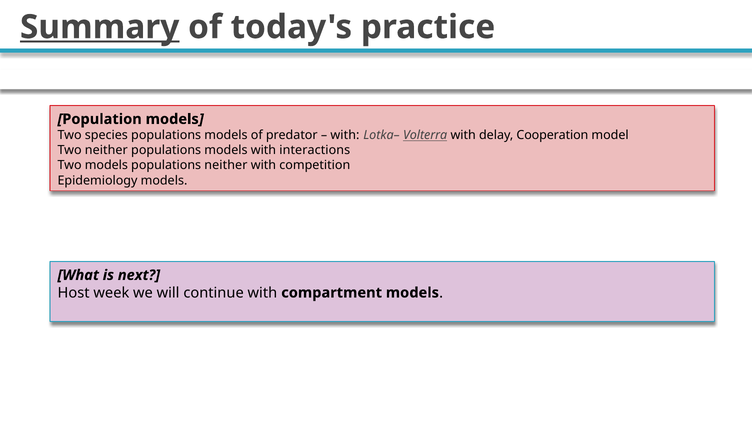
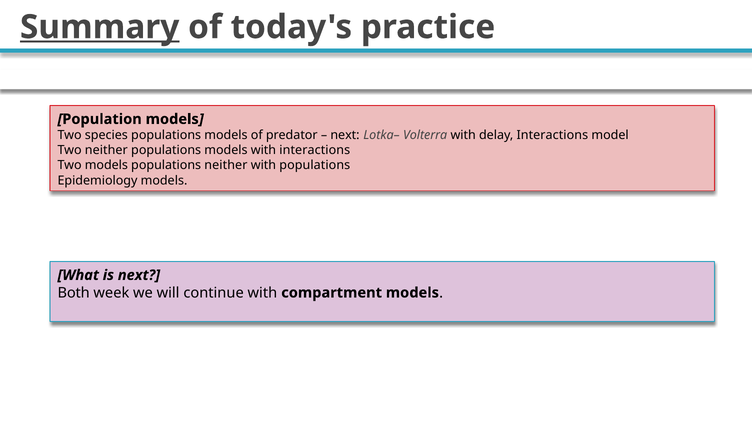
with at (345, 135): with -> next
Volterra underline: present -> none
delay Cooperation: Cooperation -> Interactions
with competition: competition -> populations
Host: Host -> Both
